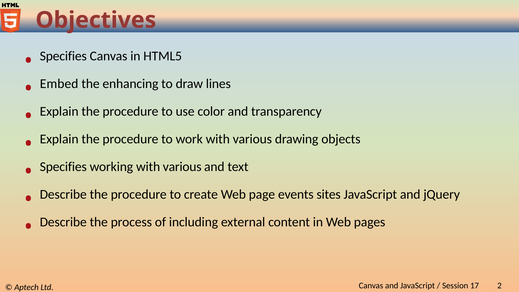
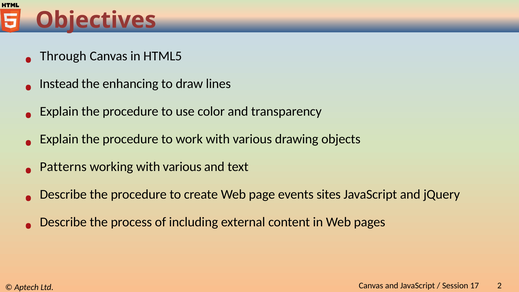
Specifies at (63, 56): Specifies -> Through
Embed: Embed -> Instead
Specifies at (63, 167): Specifies -> Patterns
